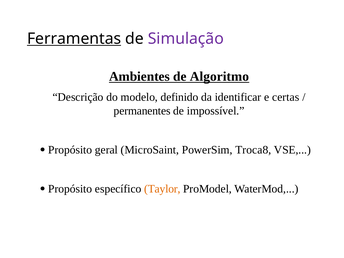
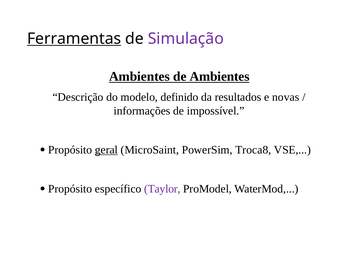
de Algoritmo: Algoritmo -> Ambientes
identificar: identificar -> resultados
certas: certas -> novas
permanentes: permanentes -> informações
geral underline: none -> present
Taylor colour: orange -> purple
